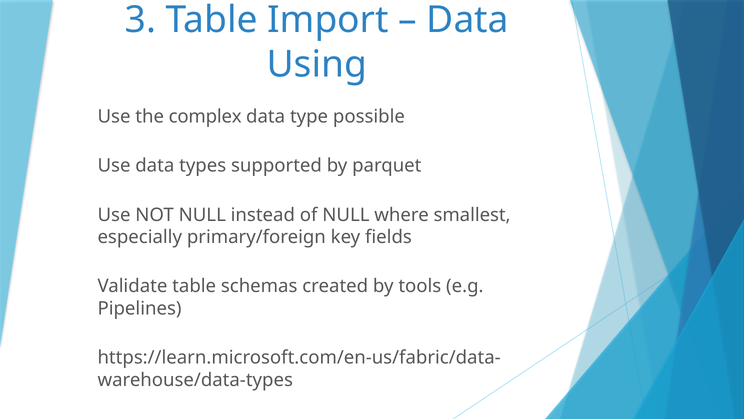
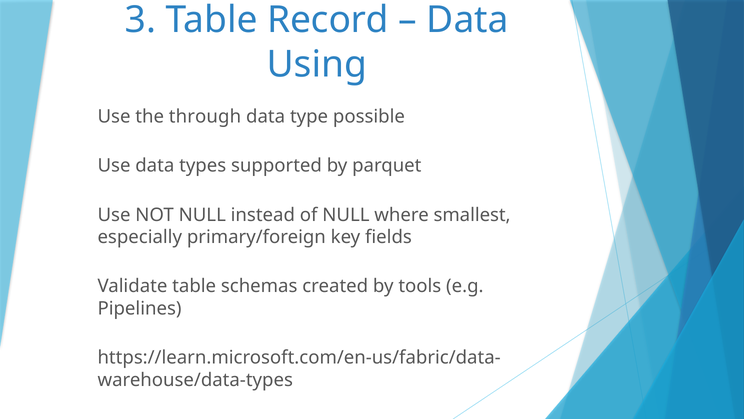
Import: Import -> Record
complex: complex -> through
